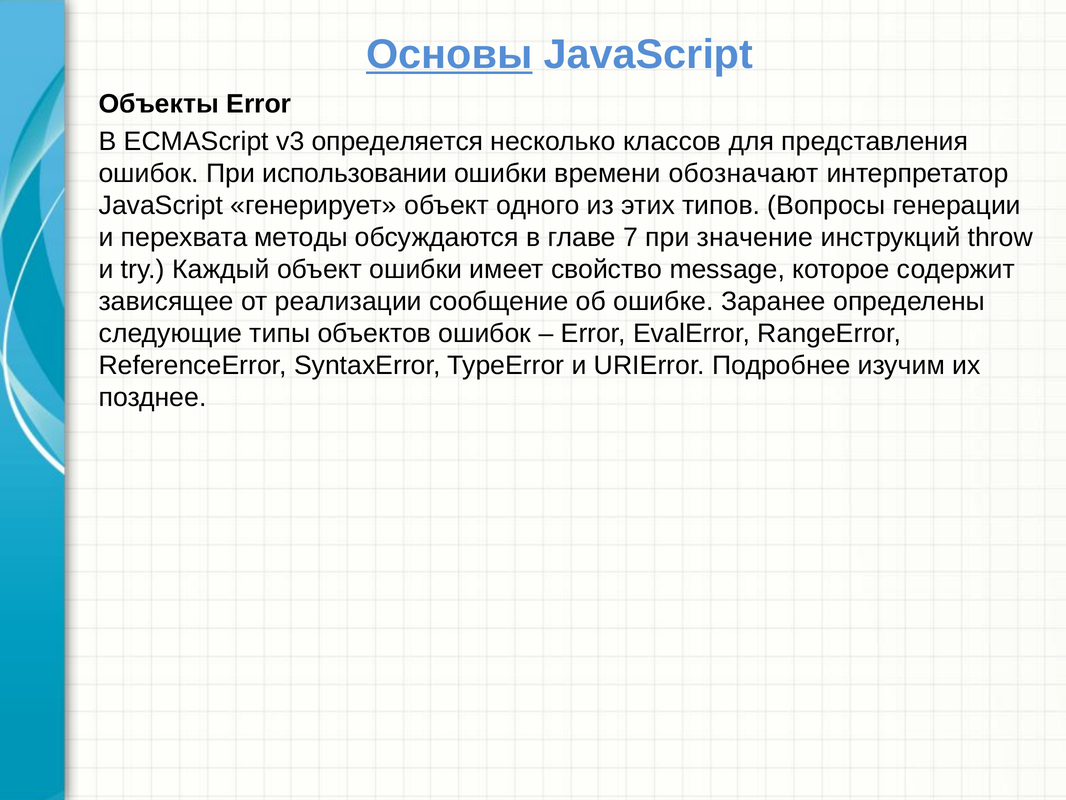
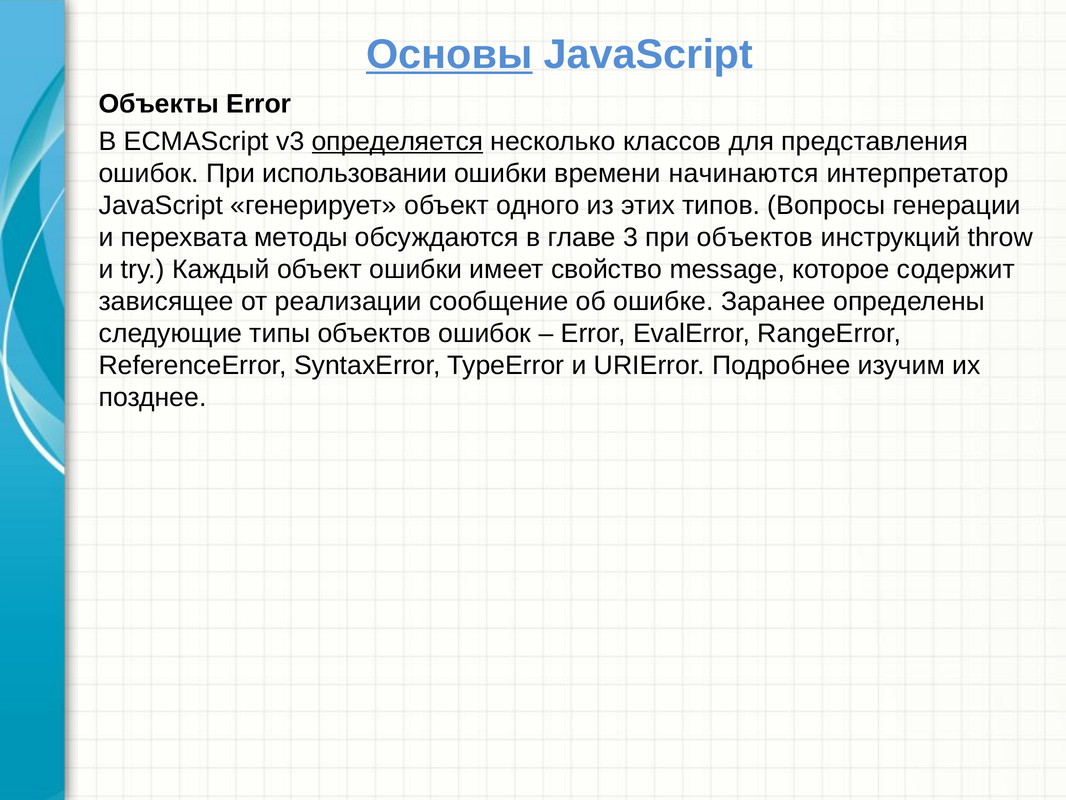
определяется underline: none -> present
обозначают: обозначают -> начинаются
7: 7 -> 3
при значение: значение -> объектов
